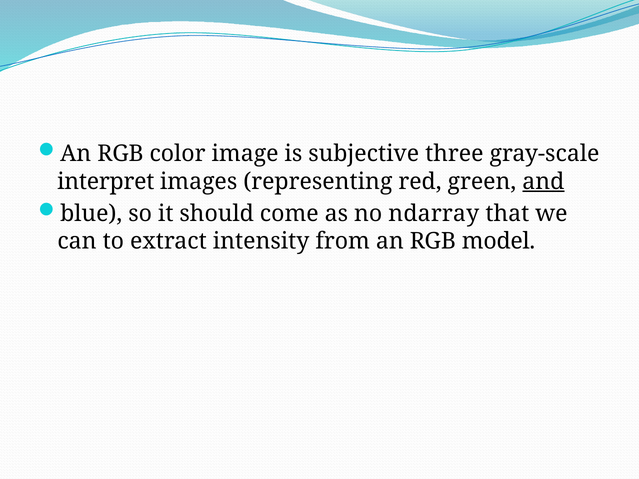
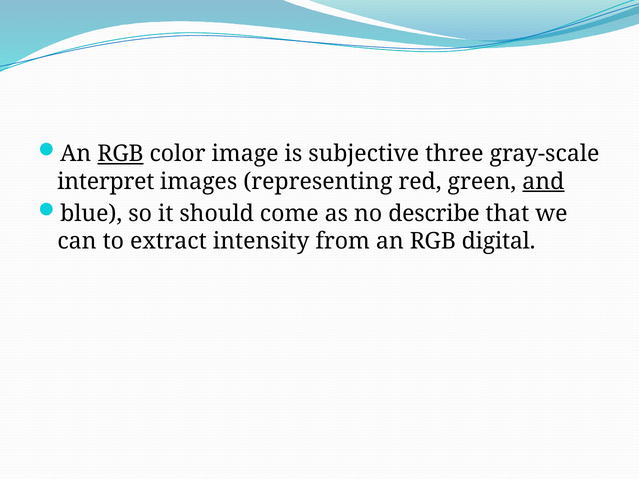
RGB at (120, 154) underline: none -> present
ndarray: ndarray -> describe
model: model -> digital
